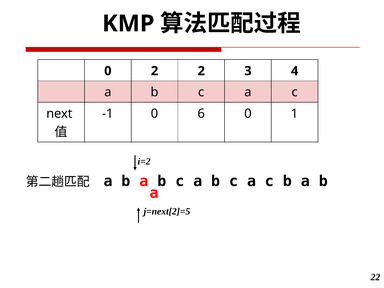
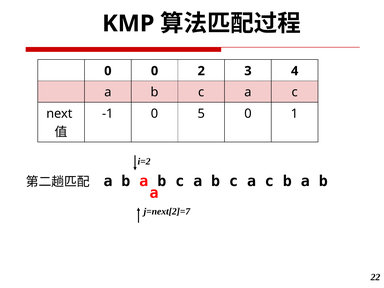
0 2: 2 -> 0
6: 6 -> 5
j=next[2]=5: j=next[2]=5 -> j=next[2]=7
